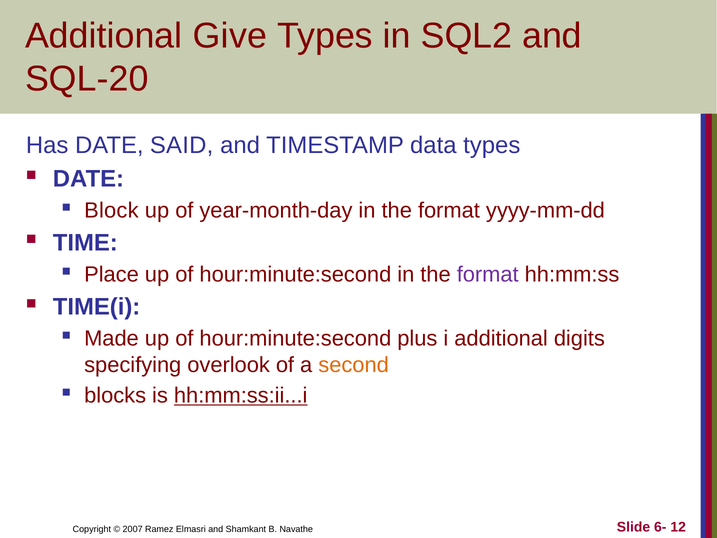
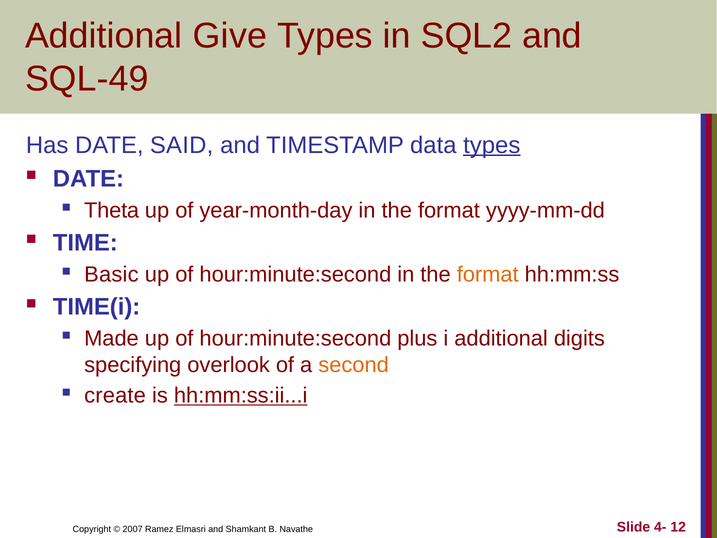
SQL-20: SQL-20 -> SQL-49
types at (492, 145) underline: none -> present
Block: Block -> Theta
Place: Place -> Basic
format at (488, 274) colour: purple -> orange
blocks: blocks -> create
6-: 6- -> 4-
